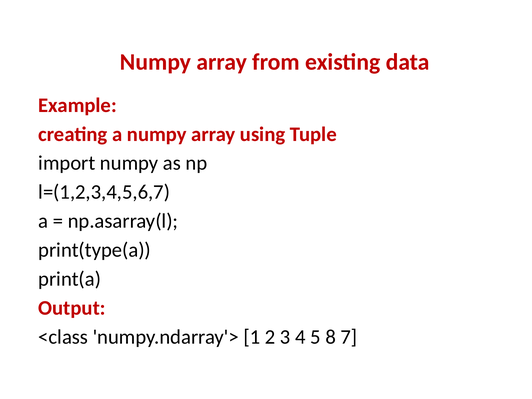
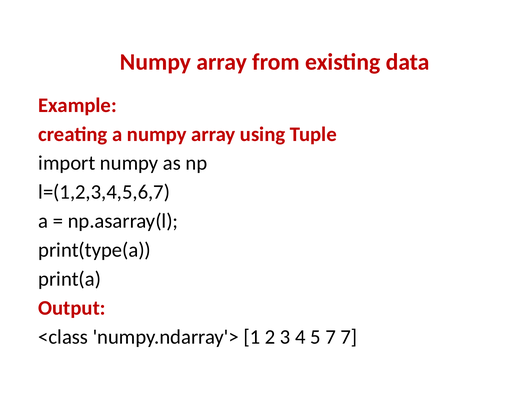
5 8: 8 -> 7
